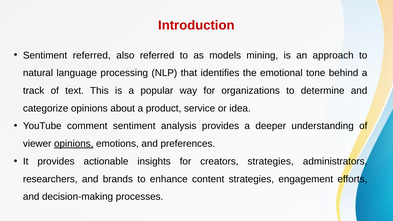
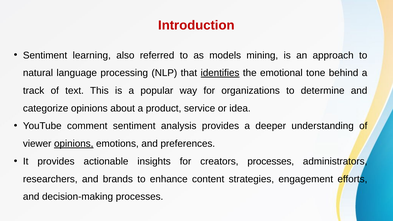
Sentiment referred: referred -> learning
identifies underline: none -> present
creators strategies: strategies -> processes
